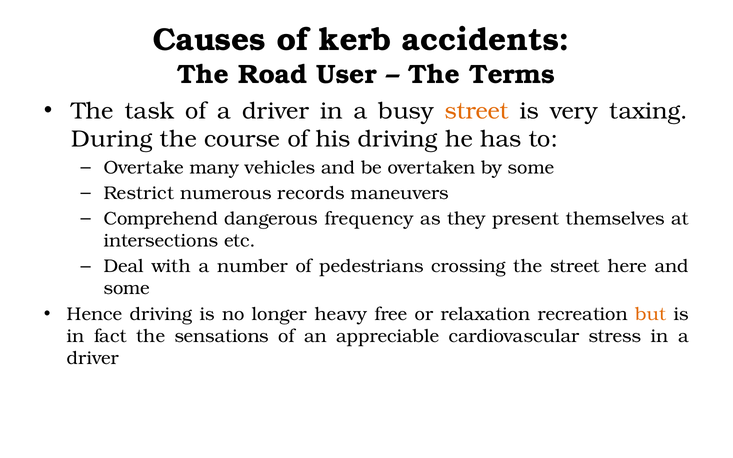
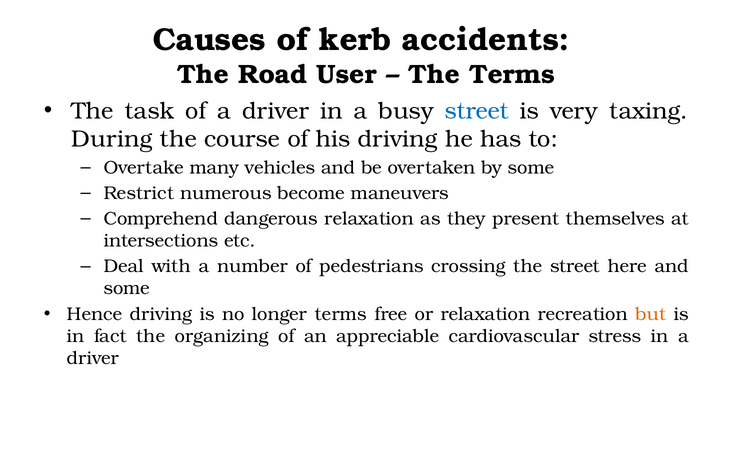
street at (477, 111) colour: orange -> blue
records: records -> become
dangerous frequency: frequency -> relaxation
longer heavy: heavy -> terms
sensations: sensations -> organizing
